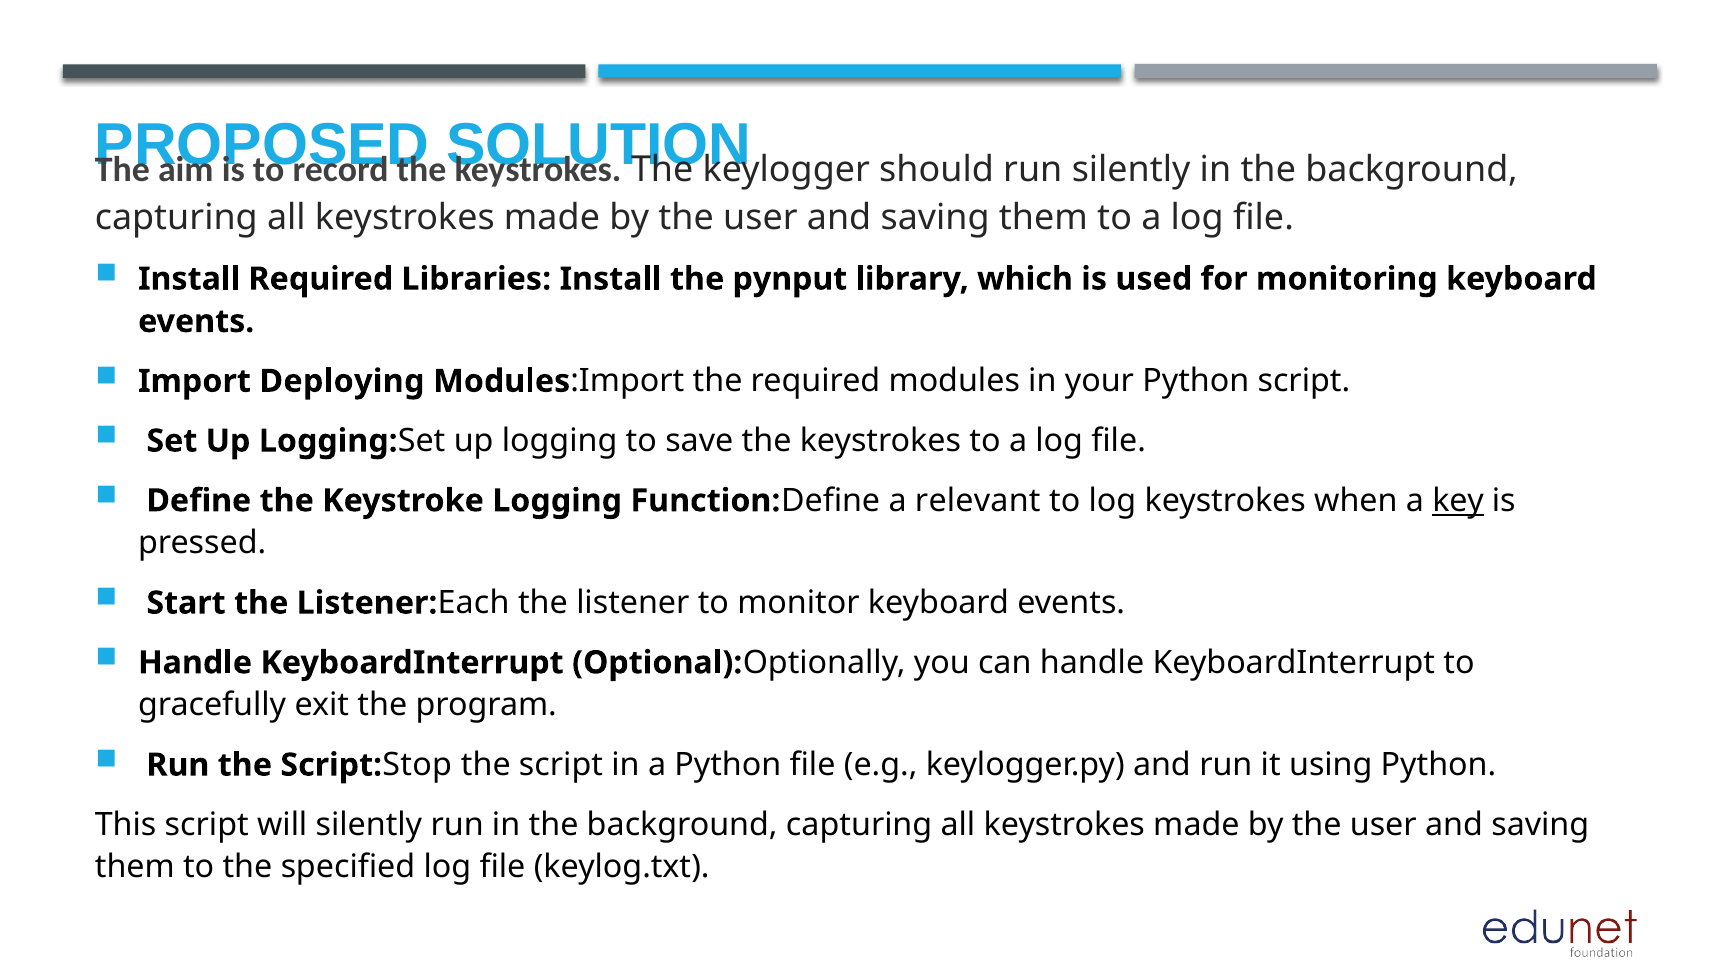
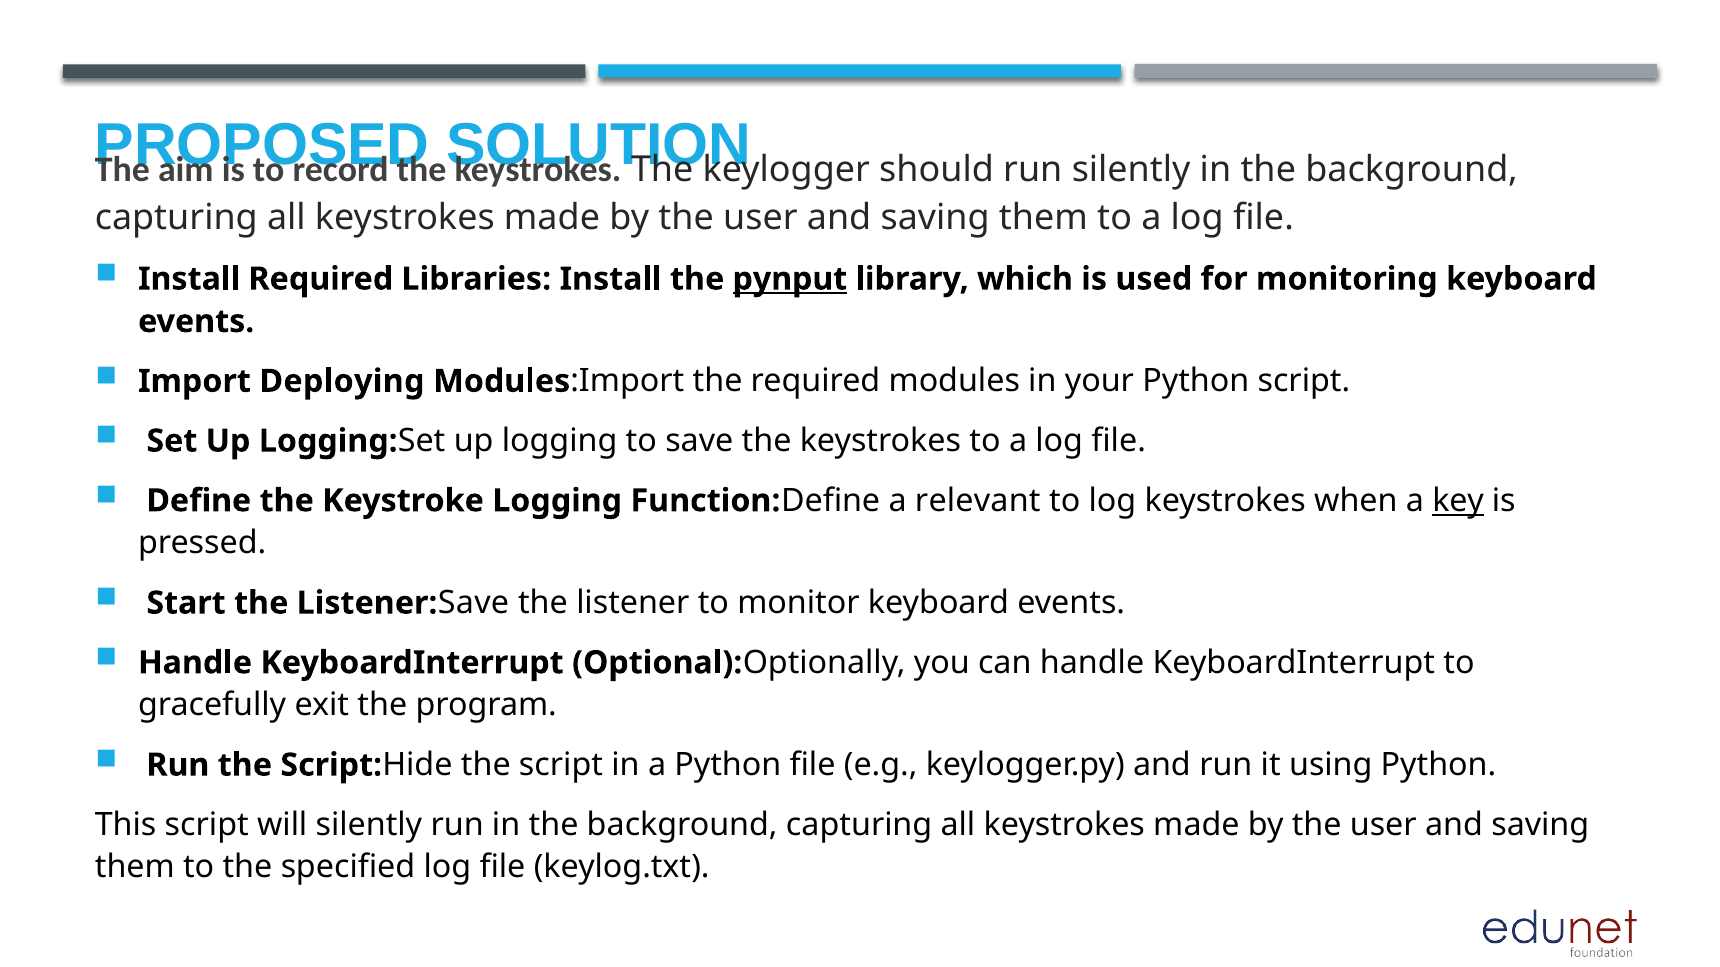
pynput underline: none -> present
Listener Each: Each -> Save
Stop: Stop -> Hide
